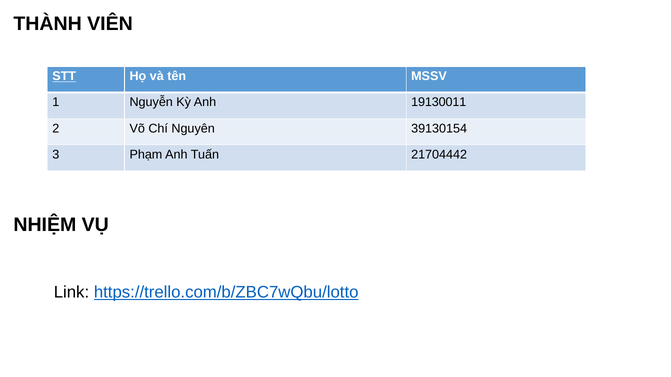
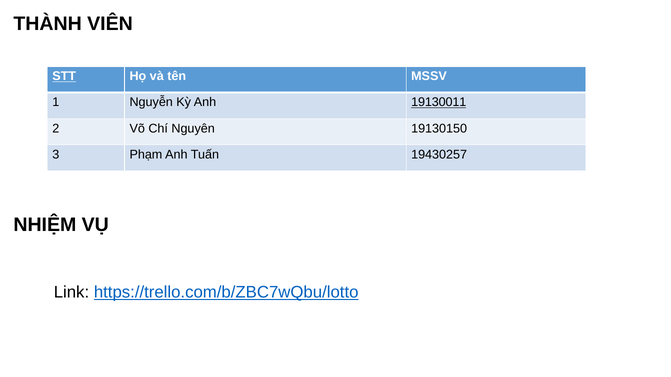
19130011 underline: none -> present
39130154: 39130154 -> 19130150
21704442: 21704442 -> 19430257
